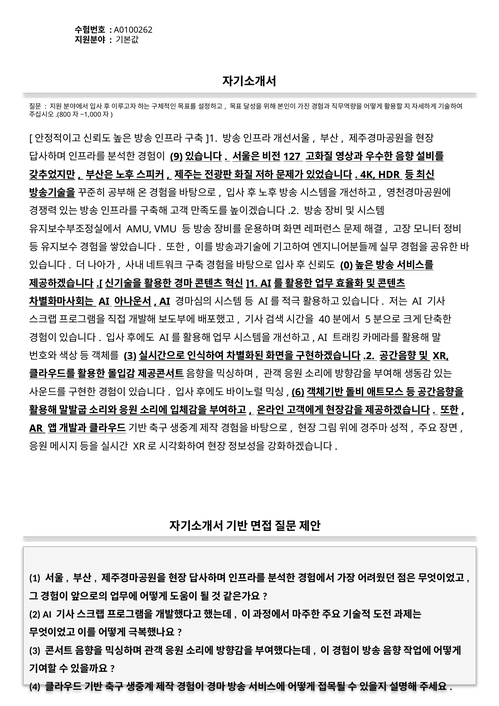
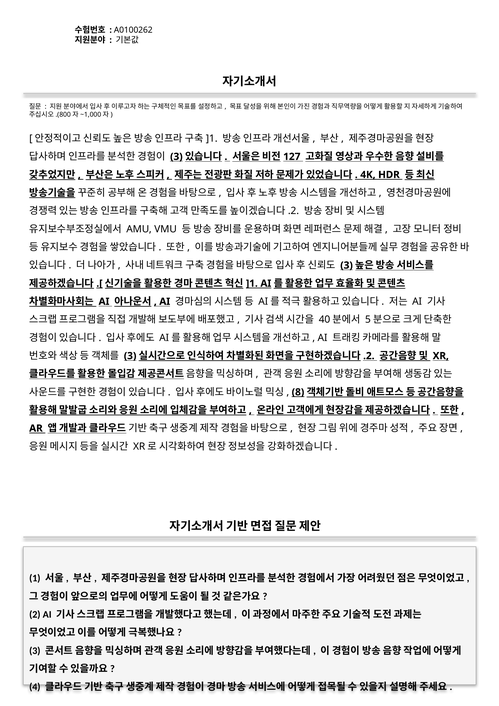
9 at (176, 157): 9 -> 3
0 at (347, 265): 0 -> 3
6: 6 -> 8
